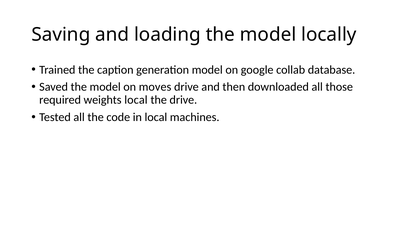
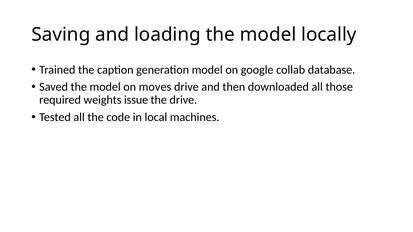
weights local: local -> issue
